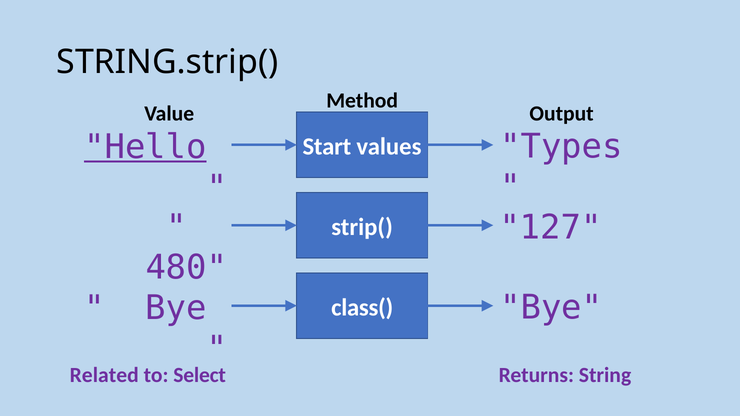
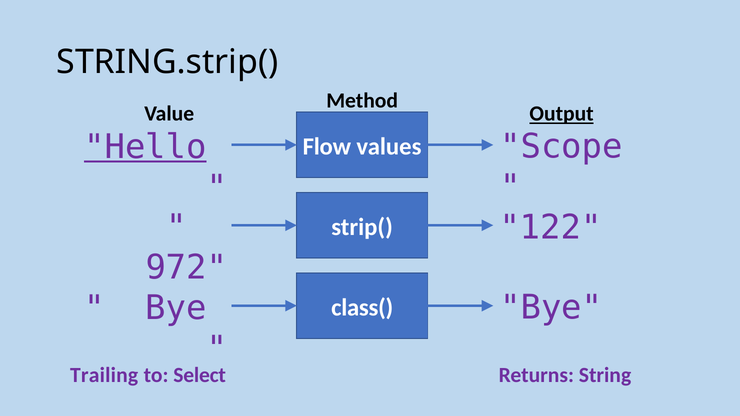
Output underline: none -> present
Types: Types -> Scope
Start: Start -> Flow
127: 127 -> 122
480: 480 -> 972
Related: Related -> Trailing
